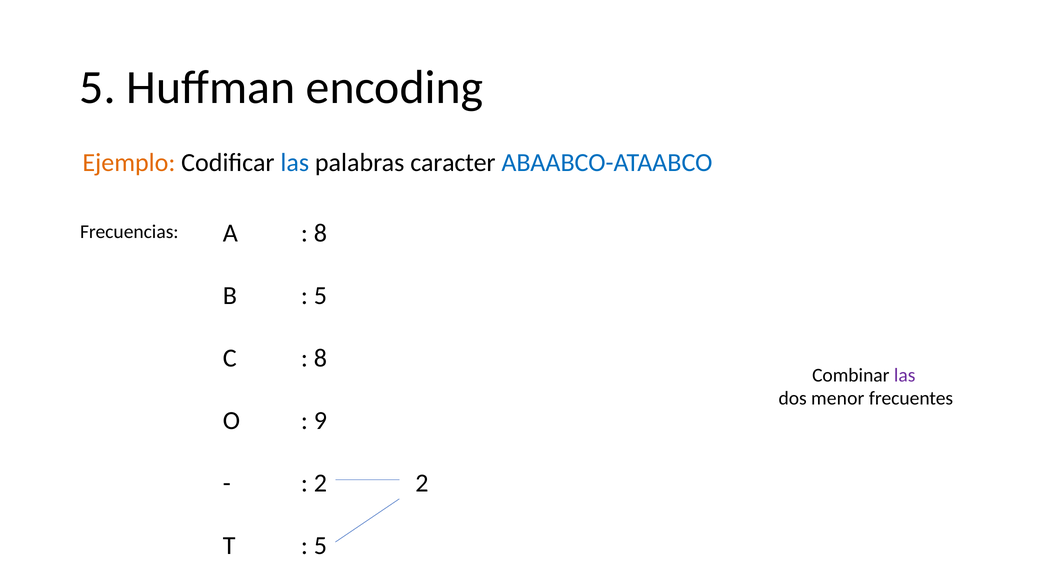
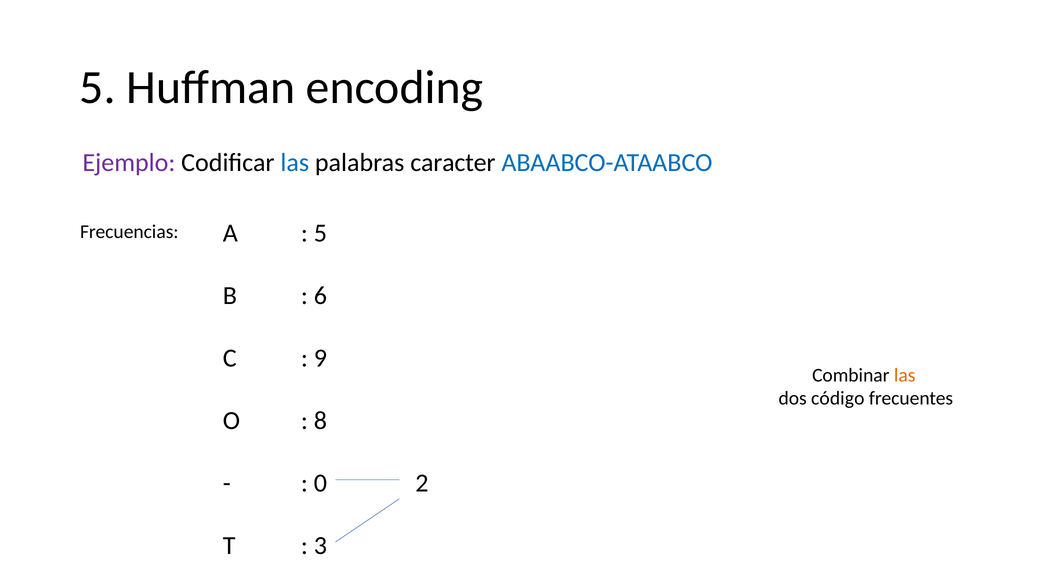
Ejemplo colour: orange -> purple
8 at (320, 233): 8 -> 5
5 at (320, 296): 5 -> 6
8 at (320, 358): 8 -> 9
las at (905, 375) colour: purple -> orange
menor: menor -> código
9: 9 -> 8
2 at (320, 483): 2 -> 0
5 at (320, 546): 5 -> 3
